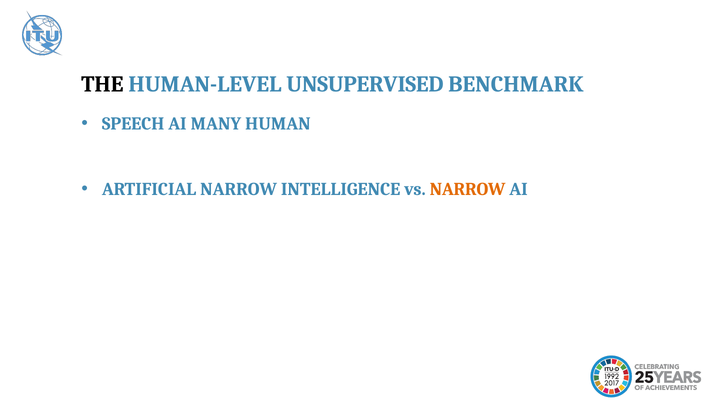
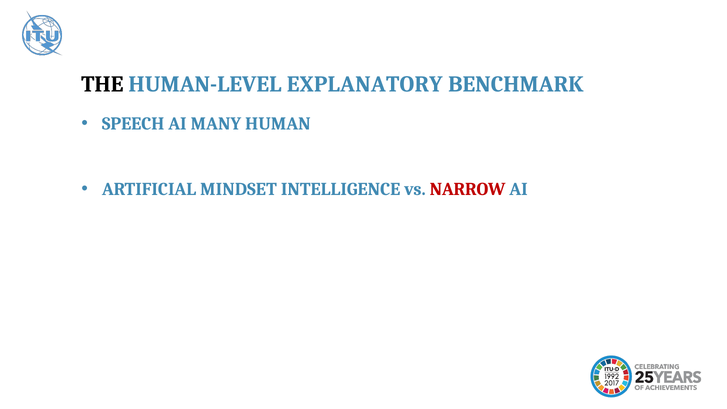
UNSUPERVISED: UNSUPERVISED -> EXPLANATORY
ARTIFICIAL NARROW: NARROW -> MINDSET
NARROW at (468, 189) colour: orange -> red
